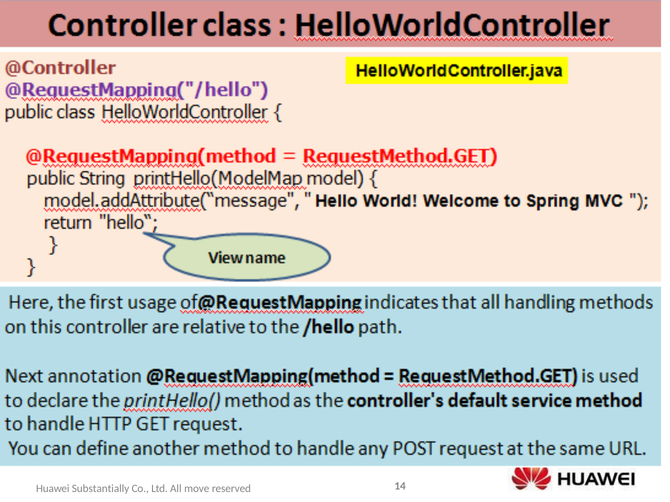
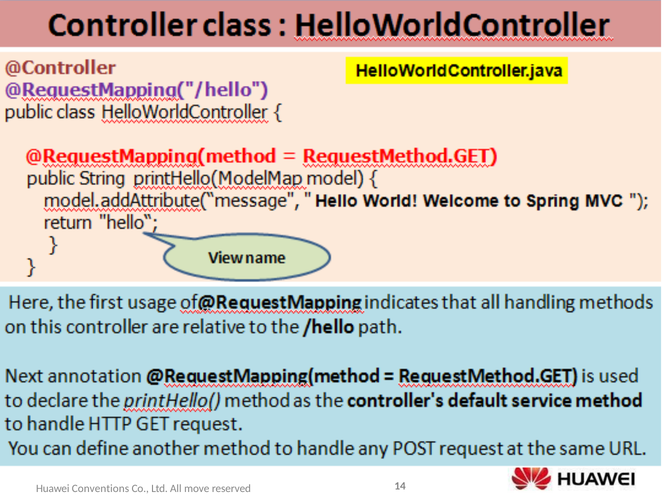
Substantially: Substantially -> Conventions
